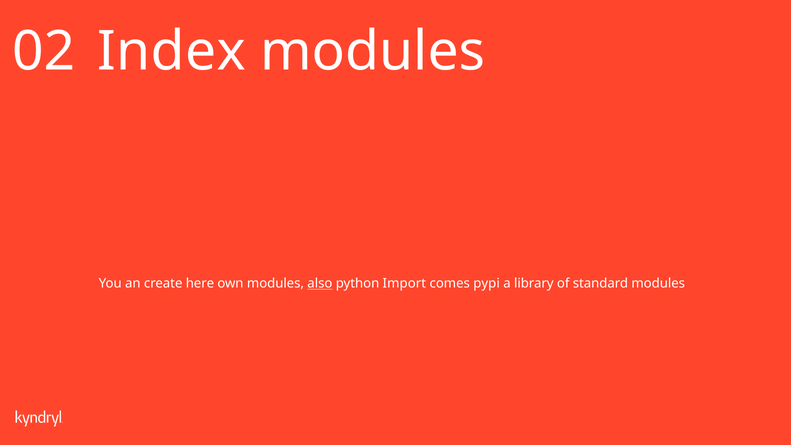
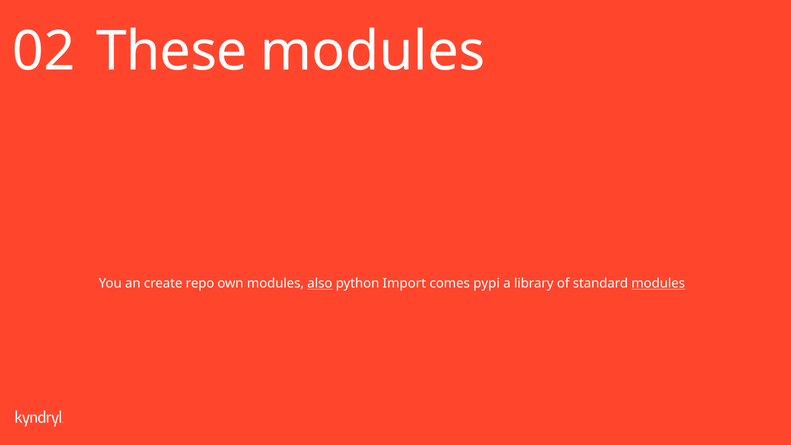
Index: Index -> These
here: here -> repo
modules at (658, 283) underline: none -> present
